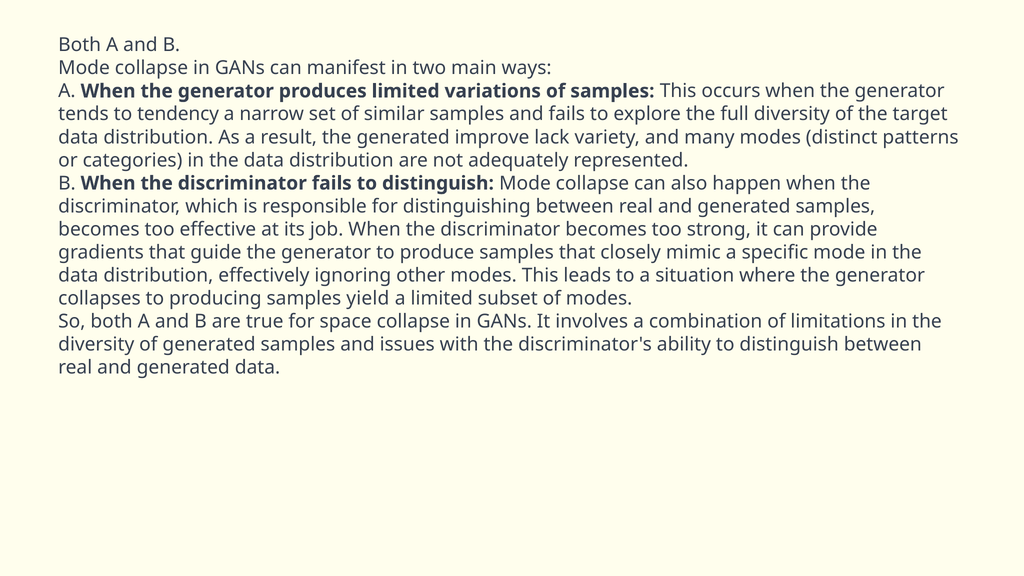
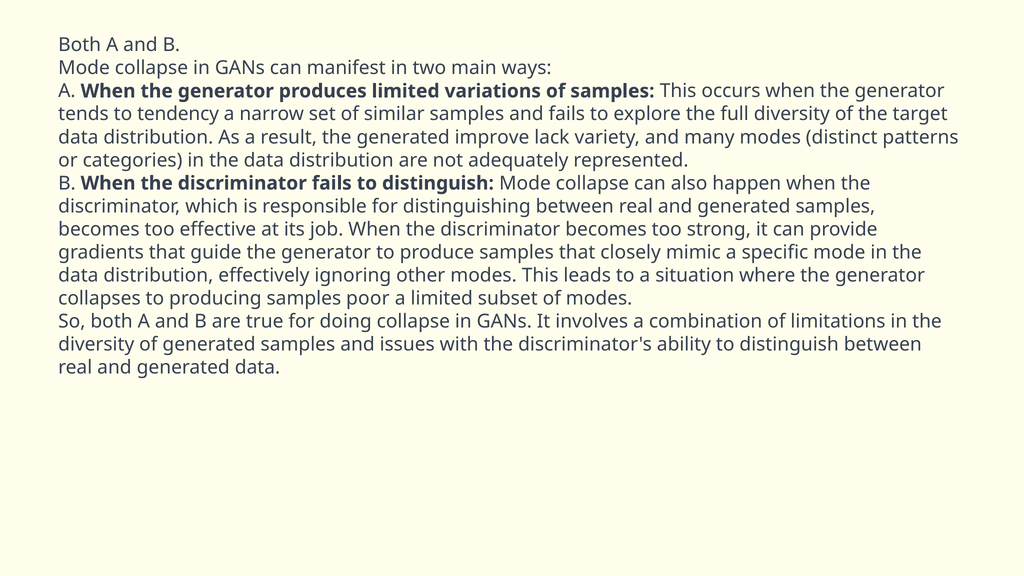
yield: yield -> poor
space: space -> doing
